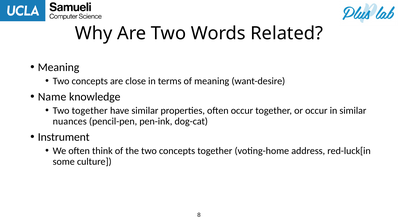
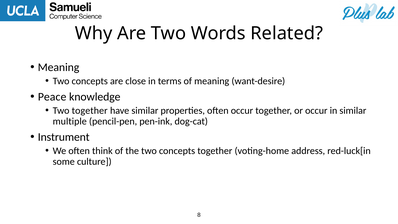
Name: Name -> Peace
nuances: nuances -> multiple
